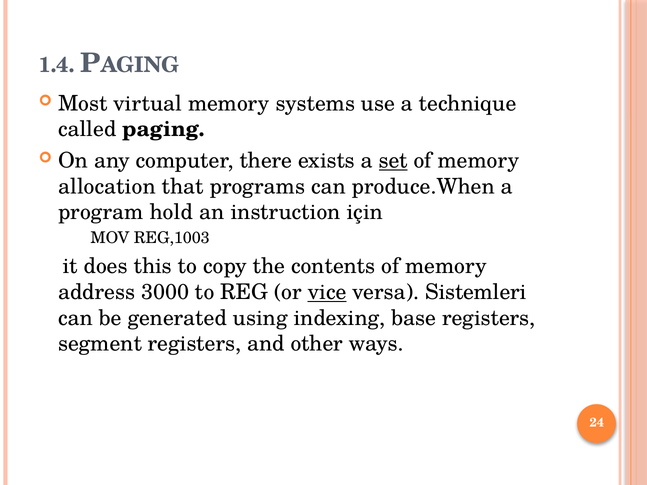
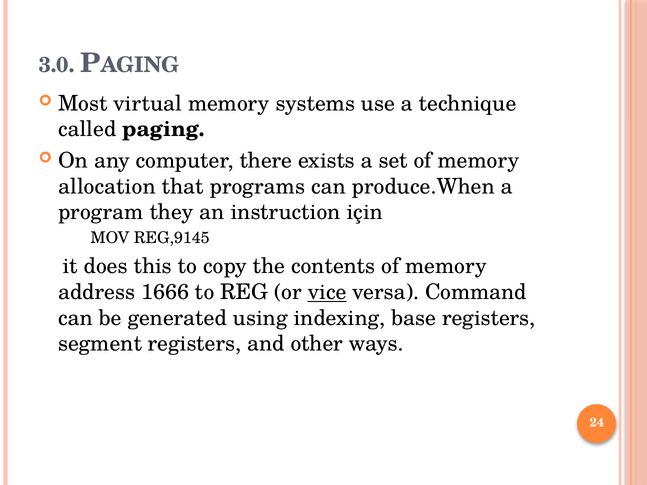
1.4: 1.4 -> 3.0
set underline: present -> none
hold: hold -> they
REG,1003: REG,1003 -> REG,9145
3000: 3000 -> 1666
Sistemleri: Sistemleri -> Command
